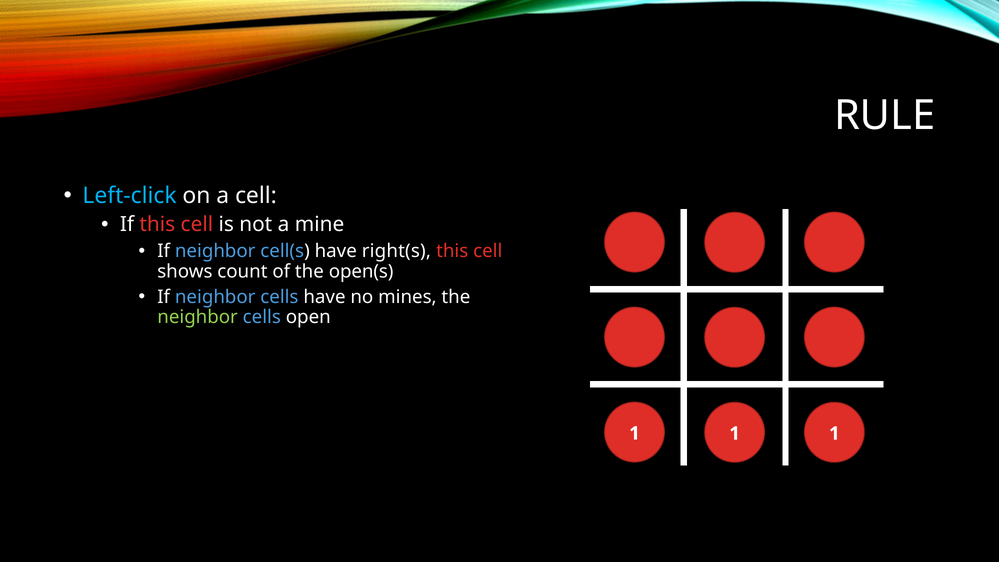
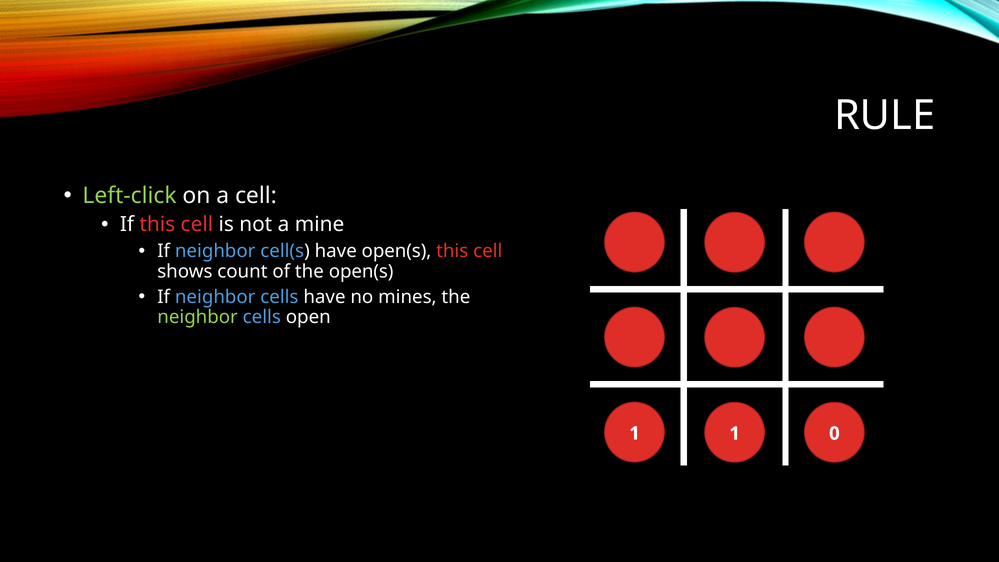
Left-click colour: light blue -> light green
have right(s: right(s -> open(s
1 at (834, 433): 1 -> 0
